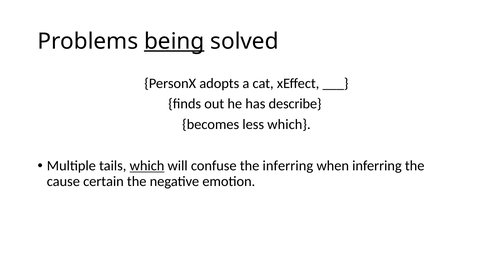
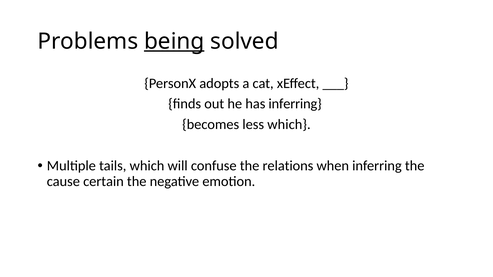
has describe: describe -> inferring
which at (147, 166) underline: present -> none
the inferring: inferring -> relations
